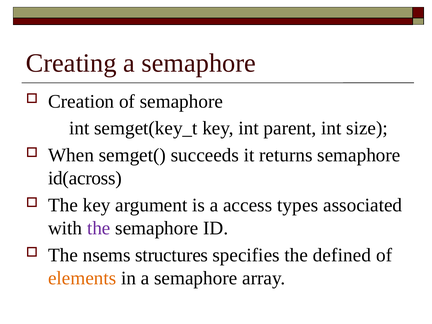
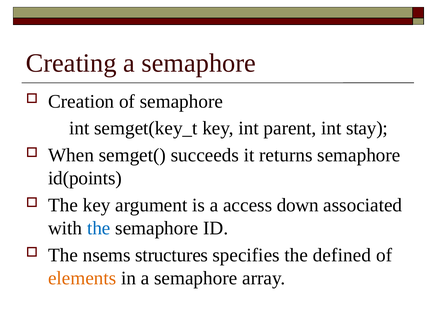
size: size -> stay
id(across: id(across -> id(points
types: types -> down
the at (99, 228) colour: purple -> blue
